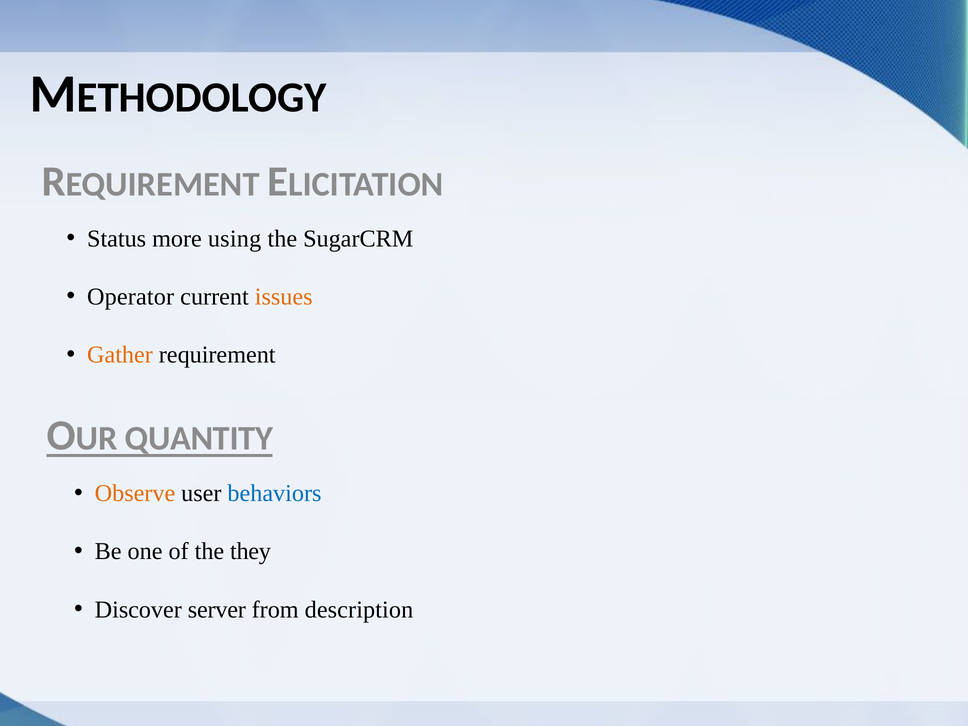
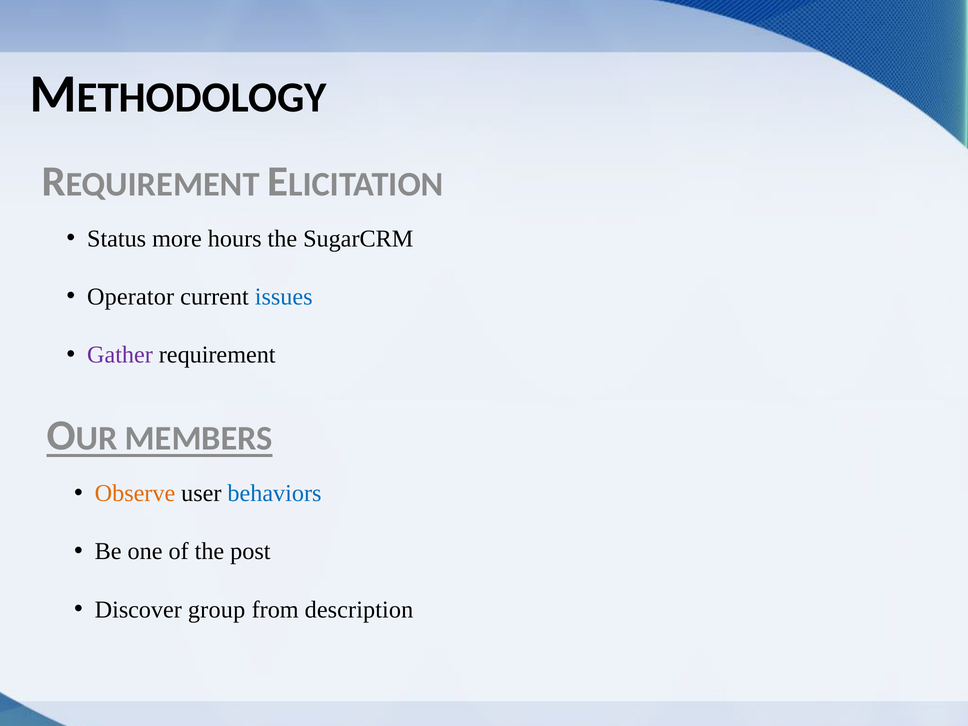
using: using -> hours
issues colour: orange -> blue
Gather colour: orange -> purple
QUANTITY: QUANTITY -> MEMBERS
they: they -> post
server: server -> group
